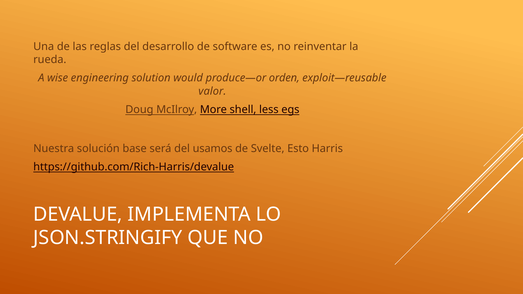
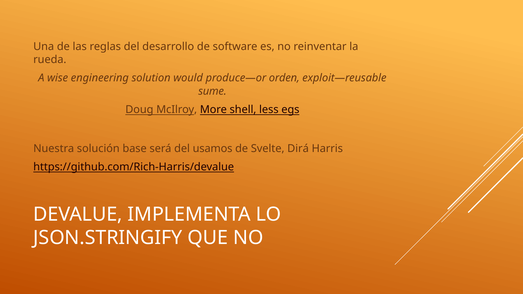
valor: valor -> sume
Esto: Esto -> Dirá
